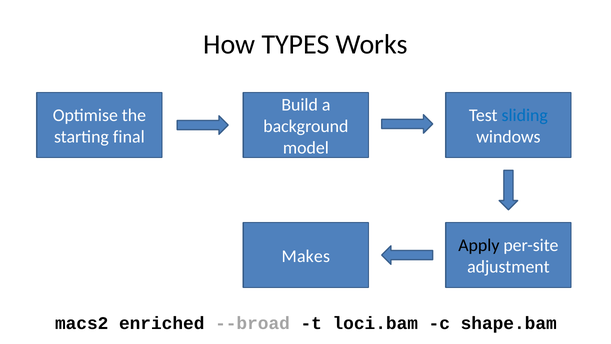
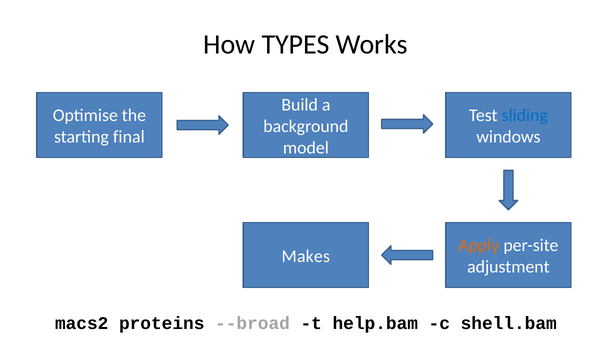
Apply colour: black -> orange
enriched: enriched -> proteins
loci.bam: loci.bam -> help.bam
shape.bam: shape.bam -> shell.bam
